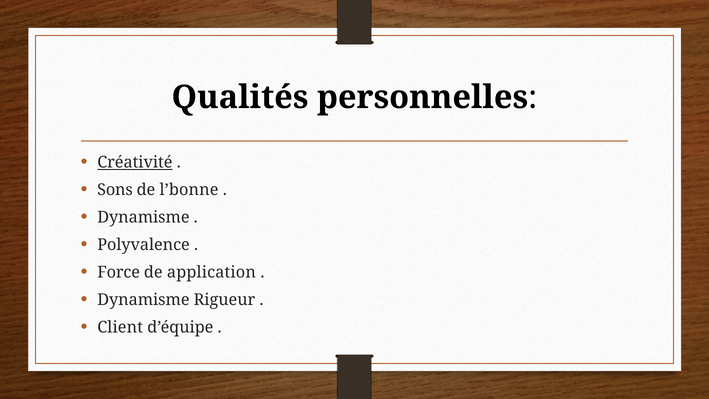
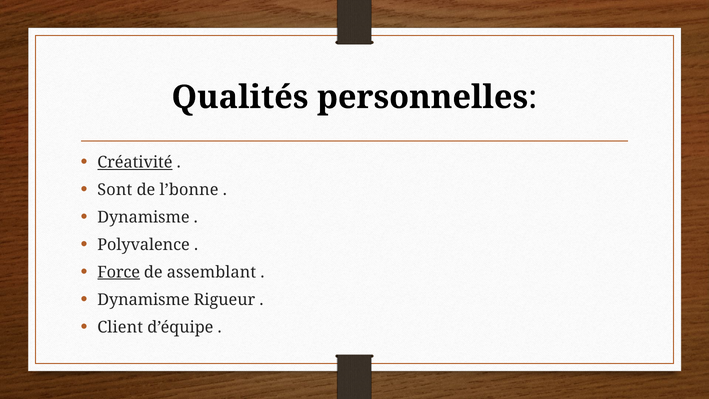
Sons: Sons -> Sont
Force underline: none -> present
application: application -> assemblant
